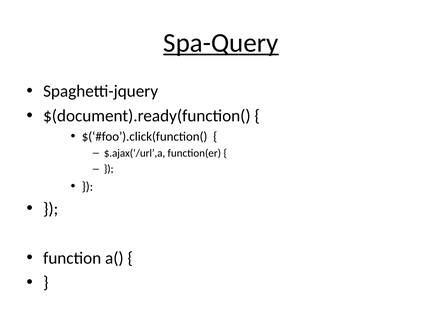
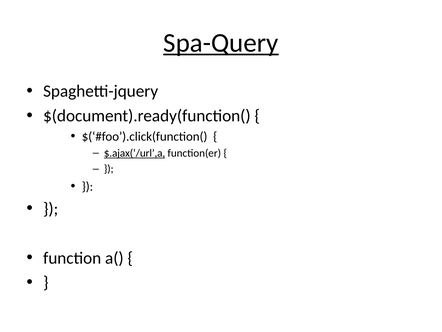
$.ajax(‘/url’,a underline: none -> present
